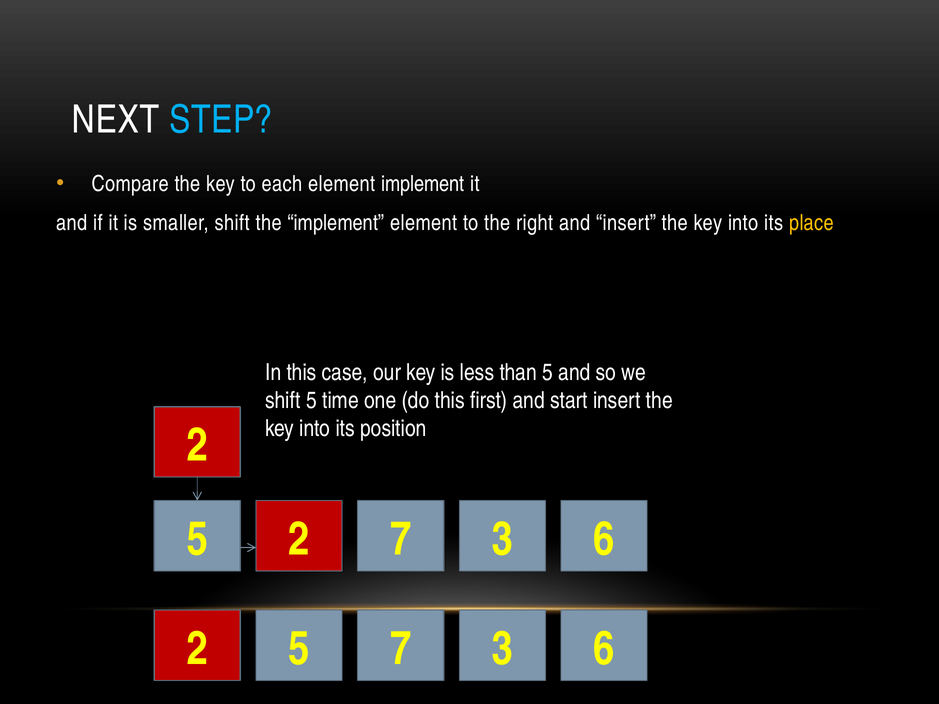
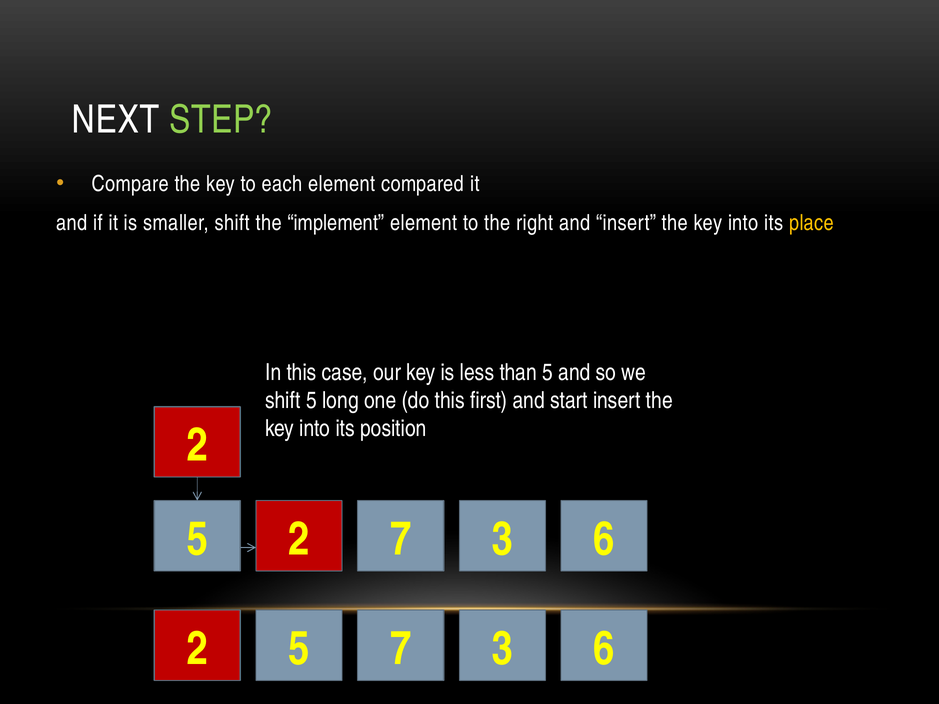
STEP colour: light blue -> light green
element implement: implement -> compared
time: time -> long
